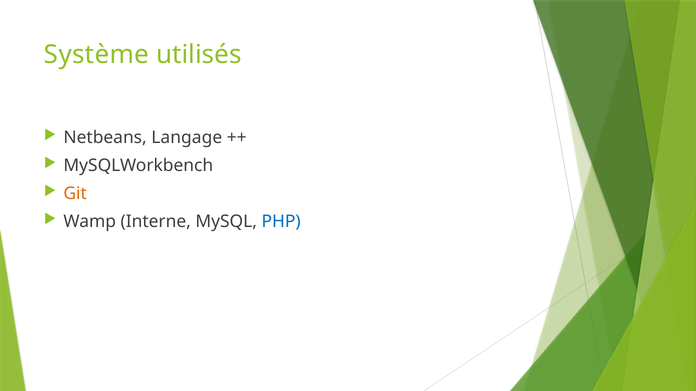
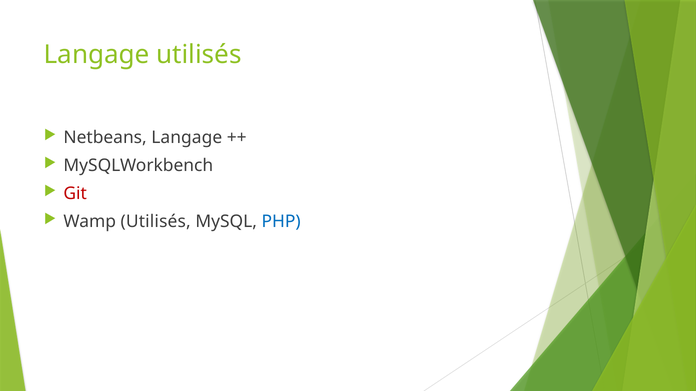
Système at (96, 55): Système -> Langage
Git colour: orange -> red
Wamp Interne: Interne -> Utilisés
